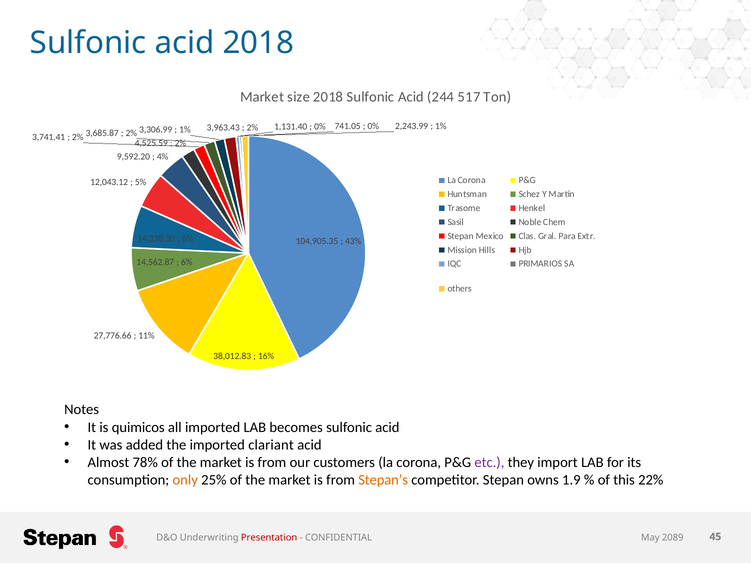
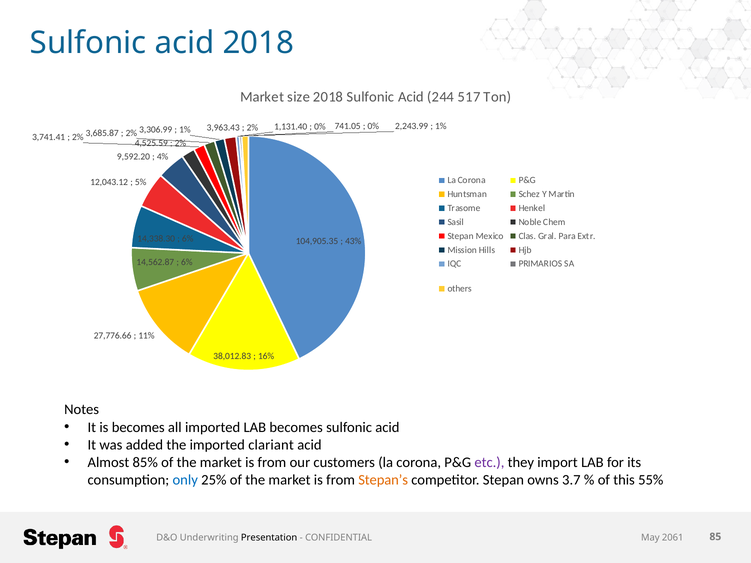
is quimicos: quimicos -> becomes
78%: 78% -> 85%
only colour: orange -> blue
1.9: 1.9 -> 3.7
22%: 22% -> 55%
Presentation colour: red -> black
2089: 2089 -> 2061
45: 45 -> 85
